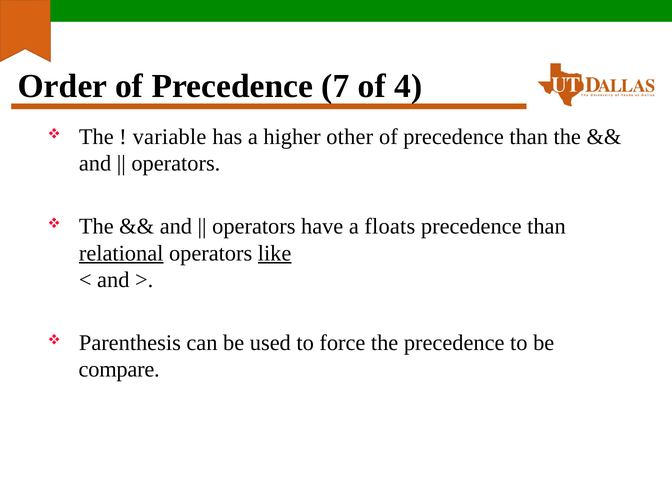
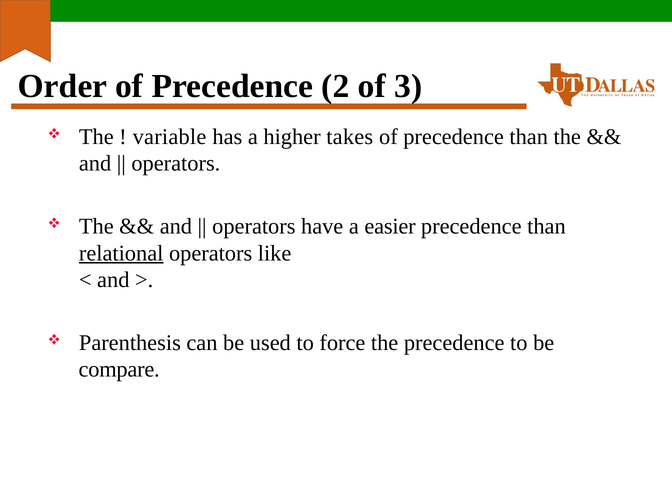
7: 7 -> 2
4: 4 -> 3
other: other -> takes
floats: floats -> easier
like underline: present -> none
